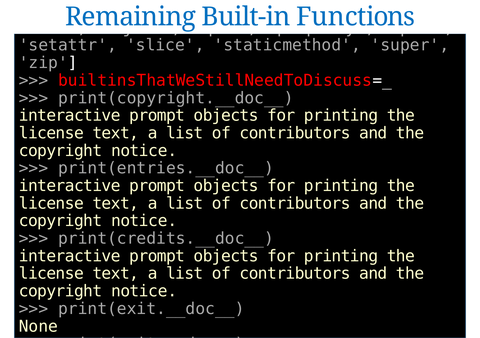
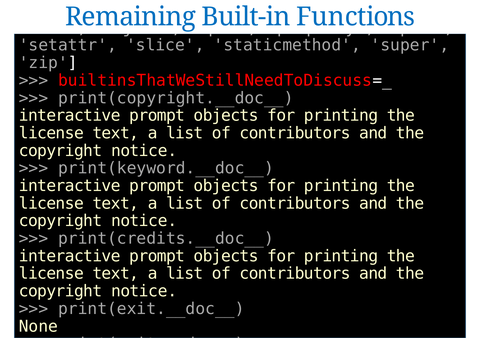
print(entries.__doc__: print(entries.__doc__ -> print(keyword.__doc__
